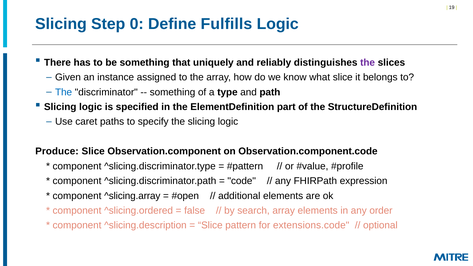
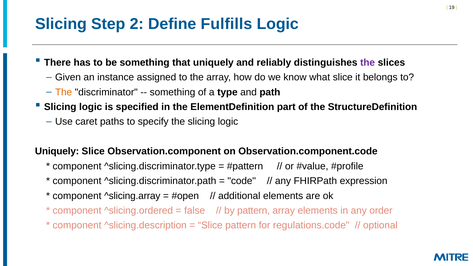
0: 0 -> 2
The at (64, 92) colour: blue -> orange
Produce at (57, 151): Produce -> Uniquely
by search: search -> pattern
extensions.code: extensions.code -> regulations.code
